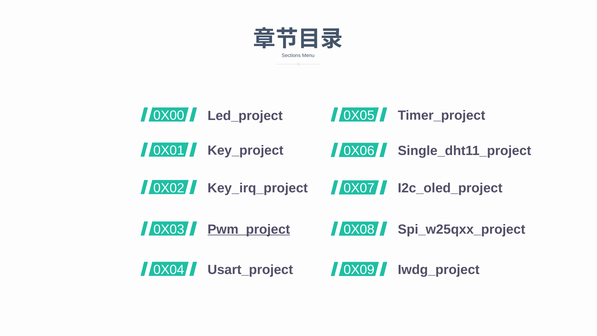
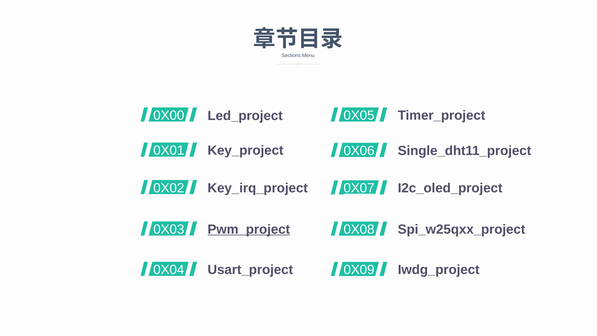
0X07 underline: none -> present
